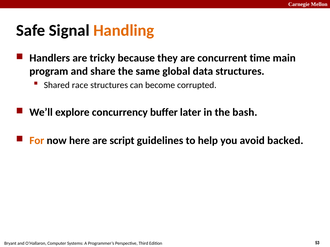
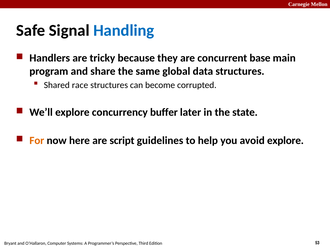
Handling colour: orange -> blue
time: time -> base
bash: bash -> state
avoid backed: backed -> explore
